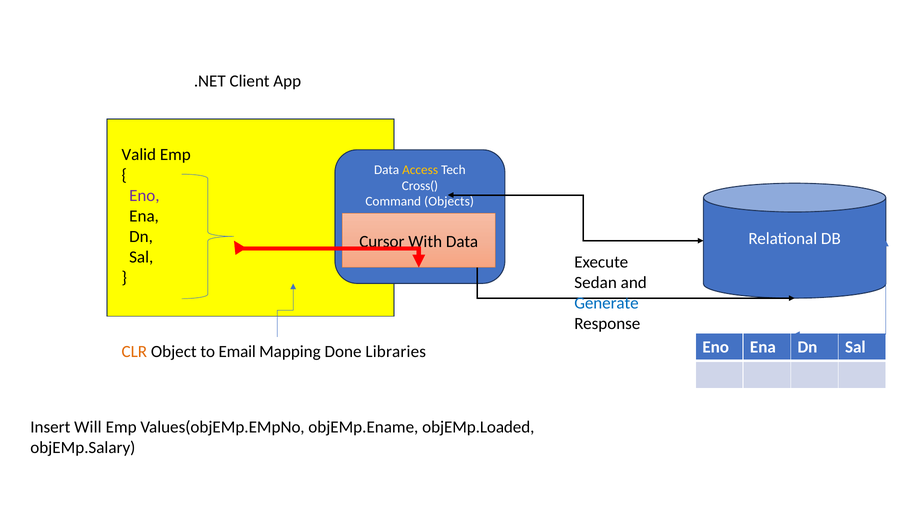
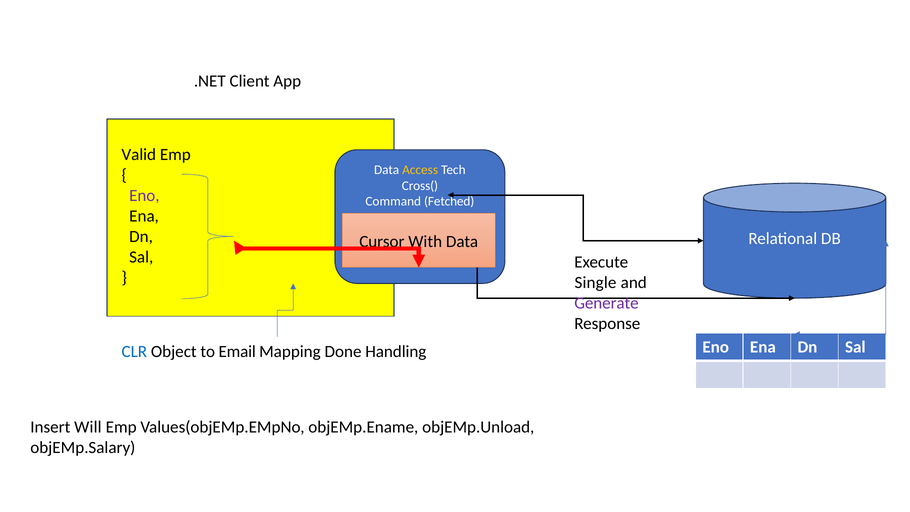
Objects: Objects -> Fetched
Sedan: Sedan -> Single
Generate colour: blue -> purple
CLR colour: orange -> blue
Libraries: Libraries -> Handling
objEMp.Loaded: objEMp.Loaded -> objEMp.Unload
